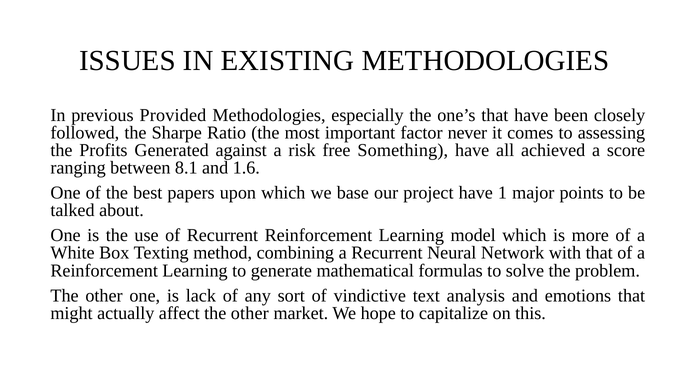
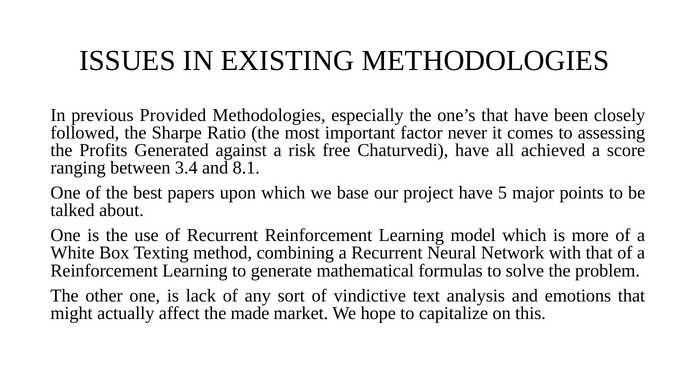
Something: Something -> Chaturvedi
8.1: 8.1 -> 3.4
1.6: 1.6 -> 8.1
1: 1 -> 5
affect the other: other -> made
